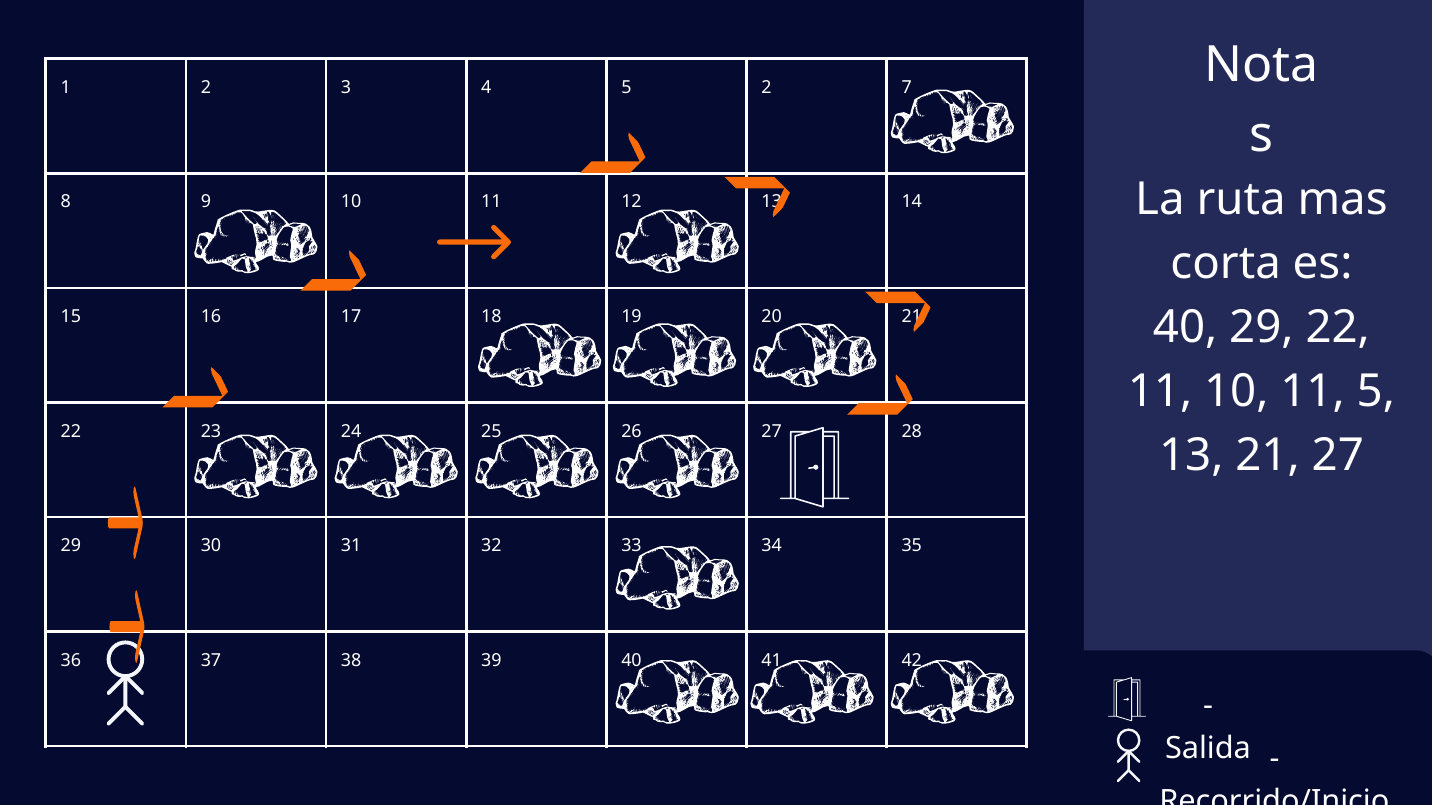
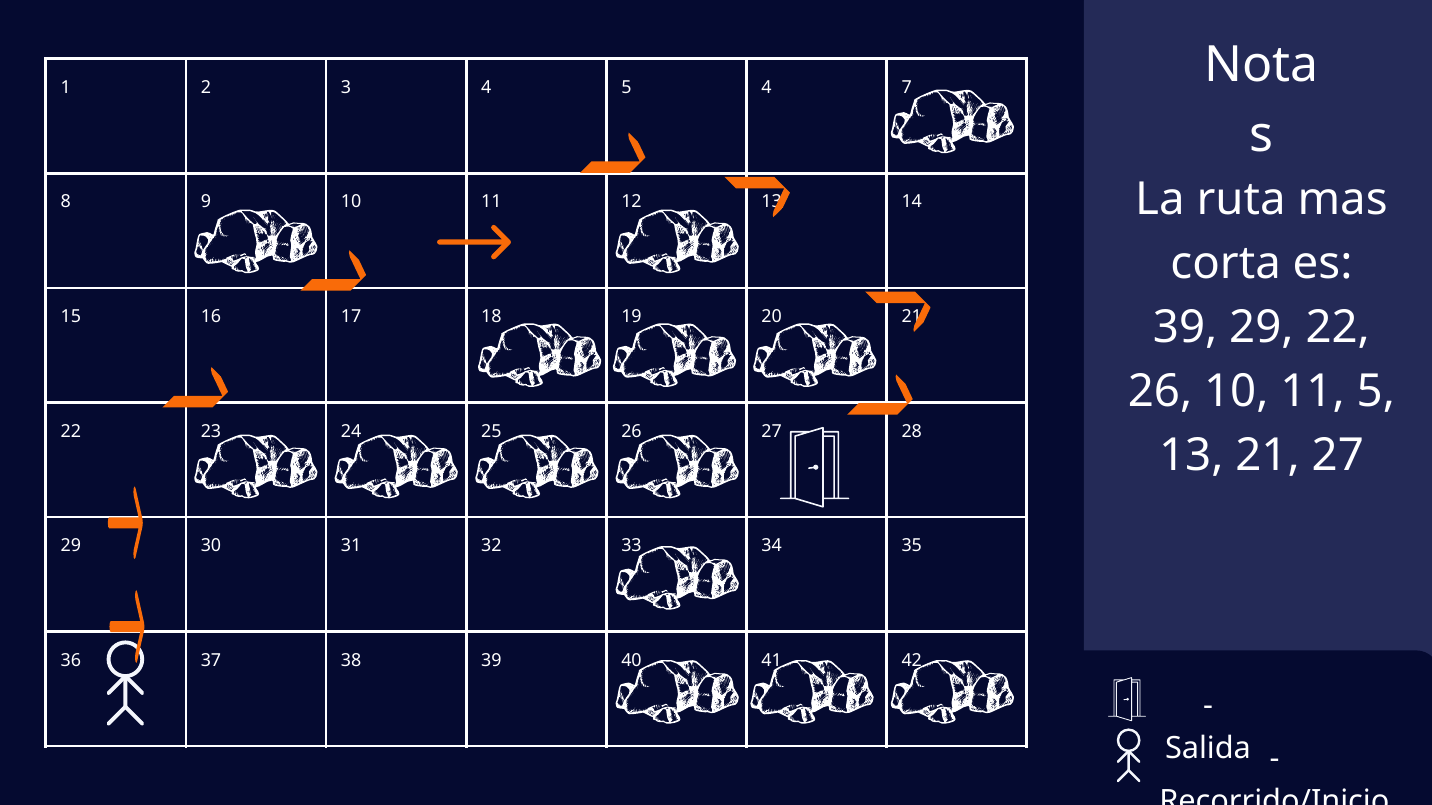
5 2: 2 -> 4
40 at (1185, 328): 40 -> 39
11 at (1160, 392): 11 -> 26
